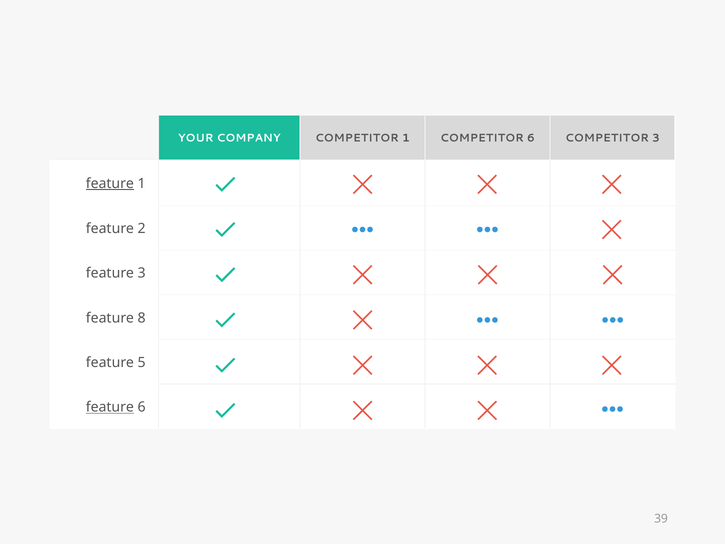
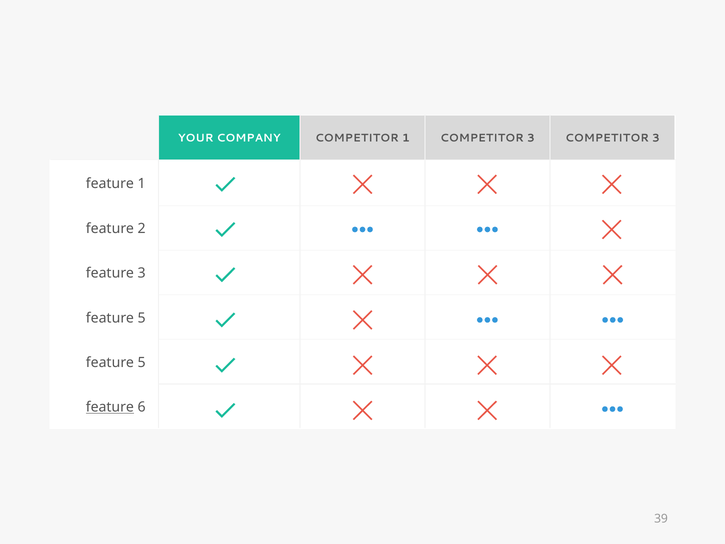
1 COMPETITOR 6: 6 -> 3
feature at (110, 183) underline: present -> none
8 at (142, 318): 8 -> 5
